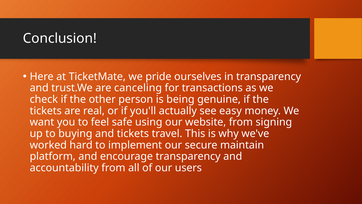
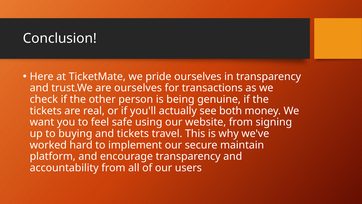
are canceling: canceling -> ourselves
easy: easy -> both
